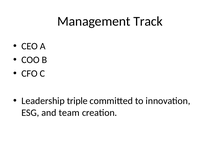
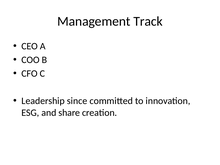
triple: triple -> since
team: team -> share
